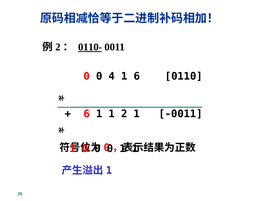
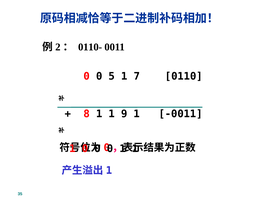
0110- underline: present -> none
4: 4 -> 5
1 6: 6 -> 7
6 at (87, 114): 6 -> 8
1 2: 2 -> 9
